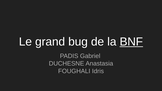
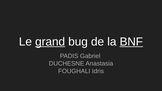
grand underline: none -> present
